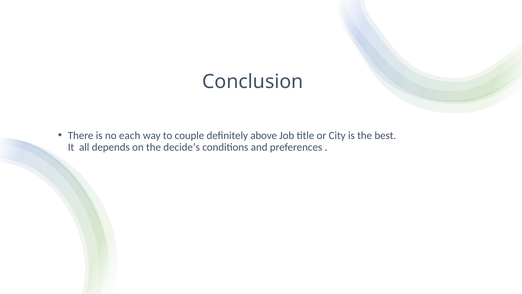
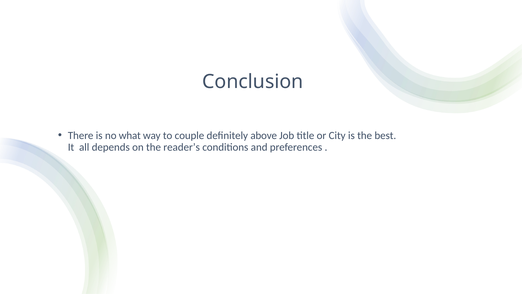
each: each -> what
decide’s: decide’s -> reader’s
